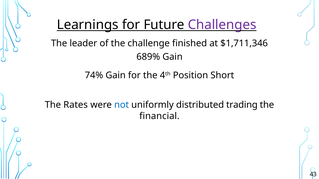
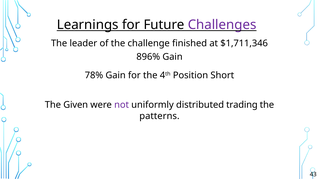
689%: 689% -> 896%
74%: 74% -> 78%
Rates: Rates -> Given
not colour: blue -> purple
financial: financial -> patterns
